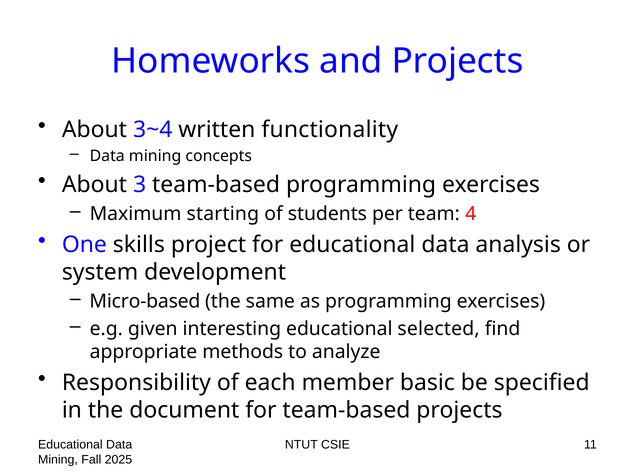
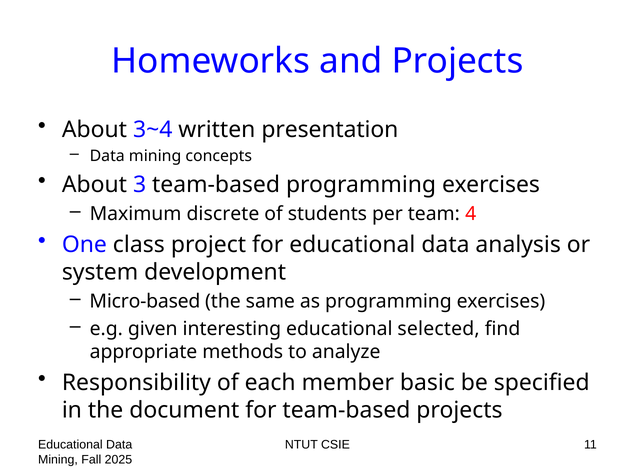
functionality: functionality -> presentation
starting: starting -> discrete
skills: skills -> class
